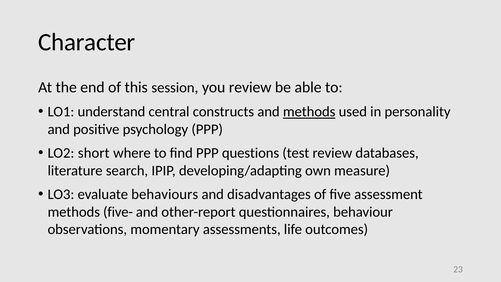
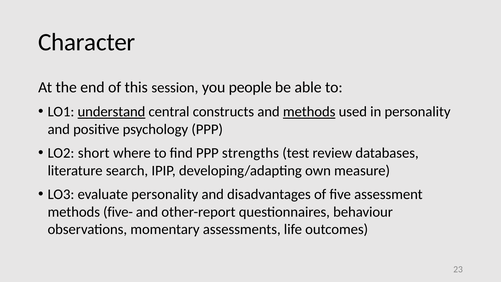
you review: review -> people
understand underline: none -> present
questions: questions -> strengths
evaluate behaviours: behaviours -> personality
